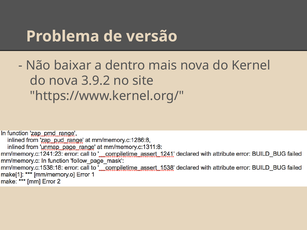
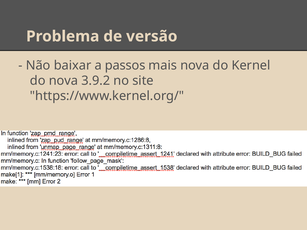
dentro: dentro -> passos
